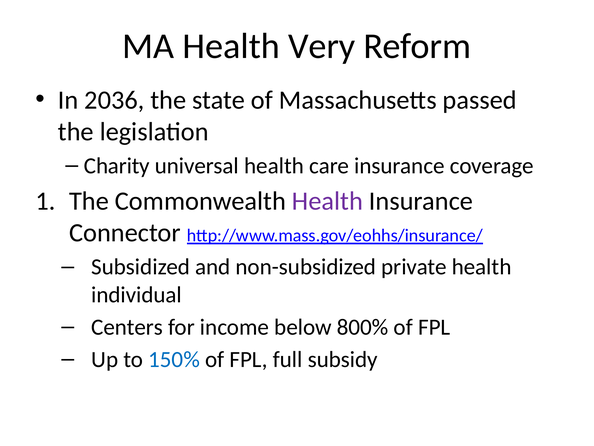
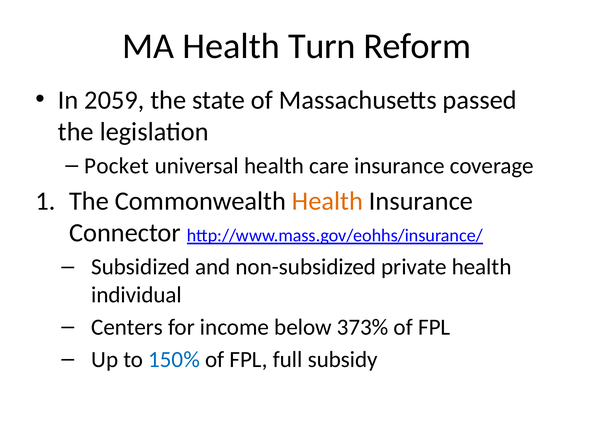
Very: Very -> Turn
2036: 2036 -> 2059
Charity: Charity -> Pocket
Health at (327, 201) colour: purple -> orange
800%: 800% -> 373%
